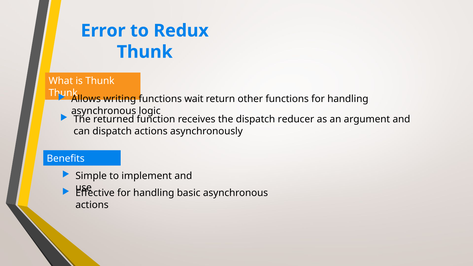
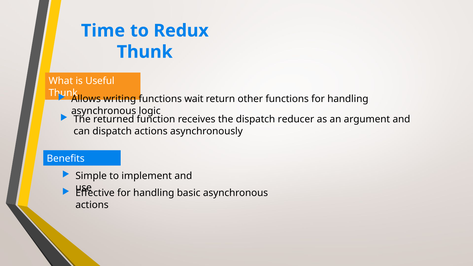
Error: Error -> Time
is Thunk: Thunk -> Useful
